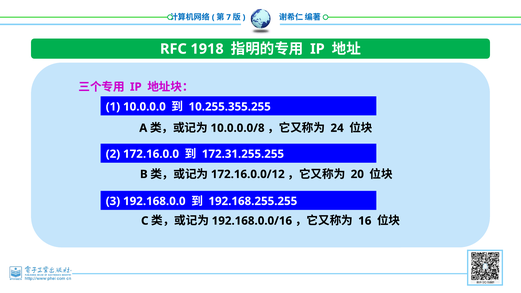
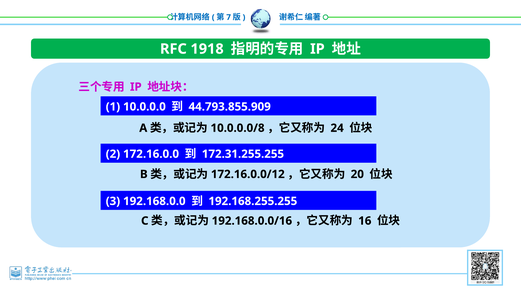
10.255.355.255: 10.255.355.255 -> 44.793.855.909
